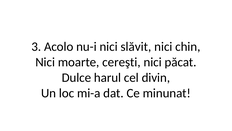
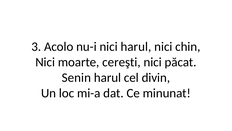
nici slăvit: slăvit -> harul
Dulce: Dulce -> Senin
